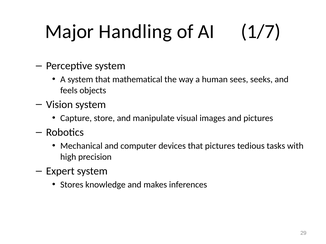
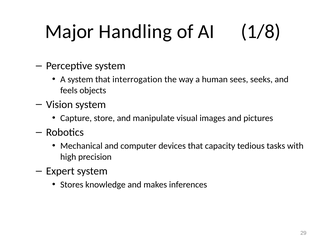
1/7: 1/7 -> 1/8
mathematical: mathematical -> interrogation
that pictures: pictures -> capacity
